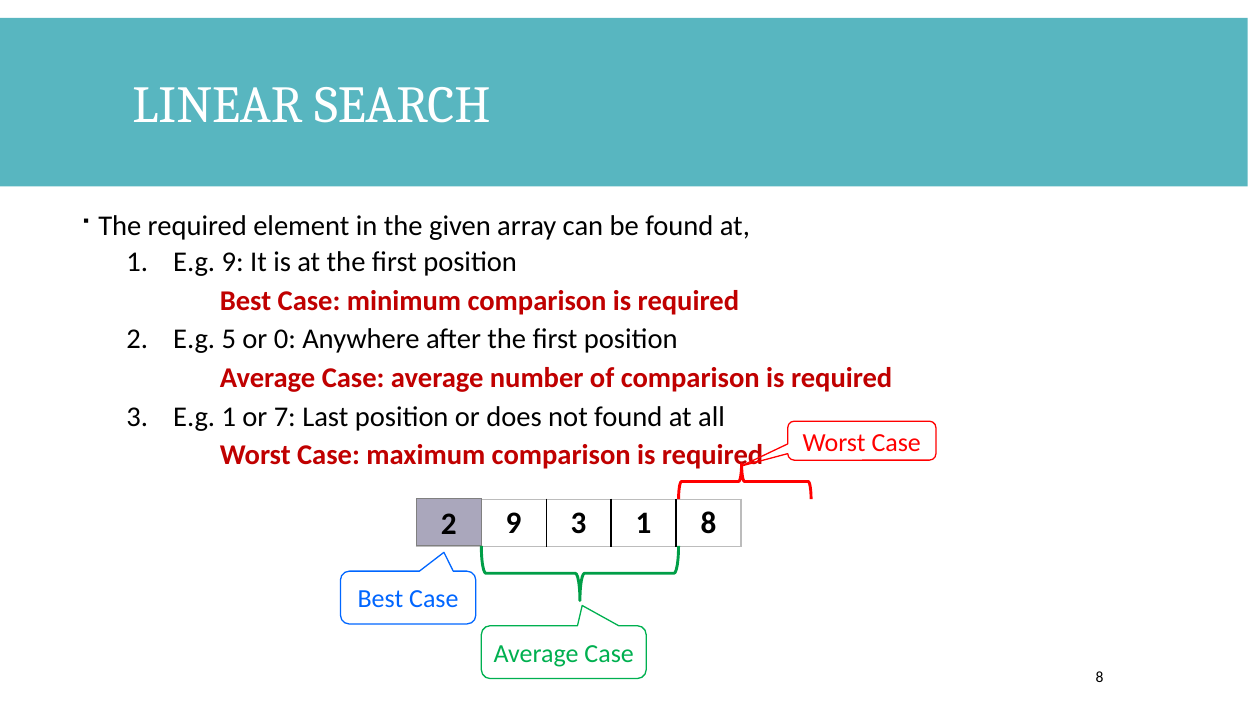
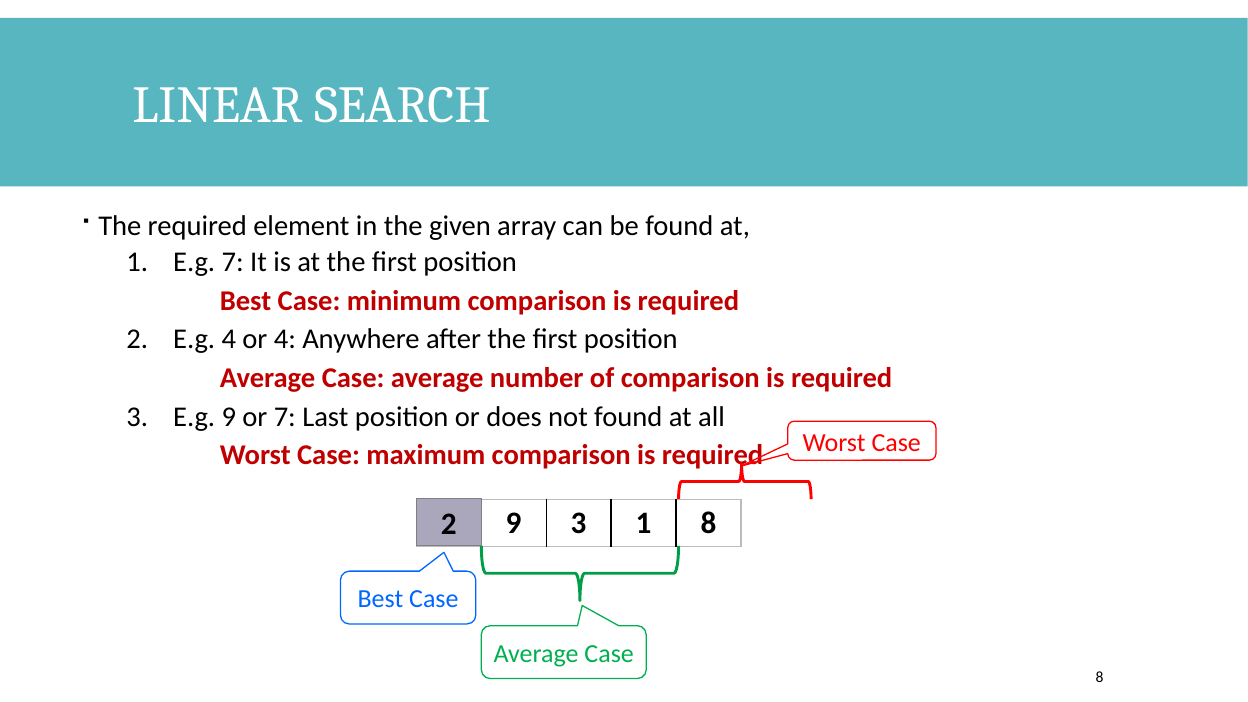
E.g 9: 9 -> 7
E.g 5: 5 -> 4
or 0: 0 -> 4
E.g 1: 1 -> 9
